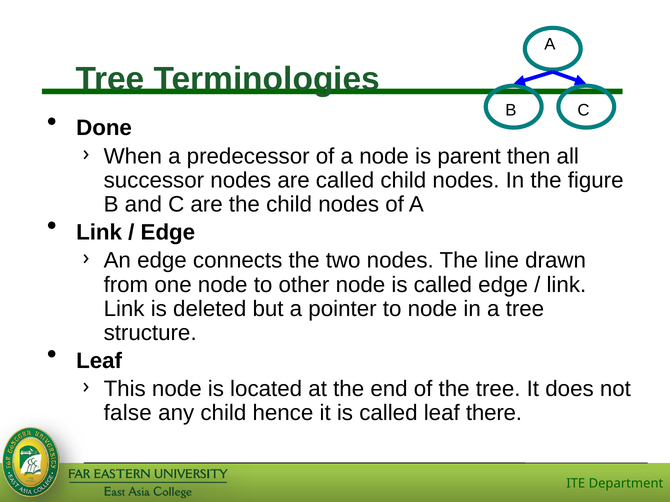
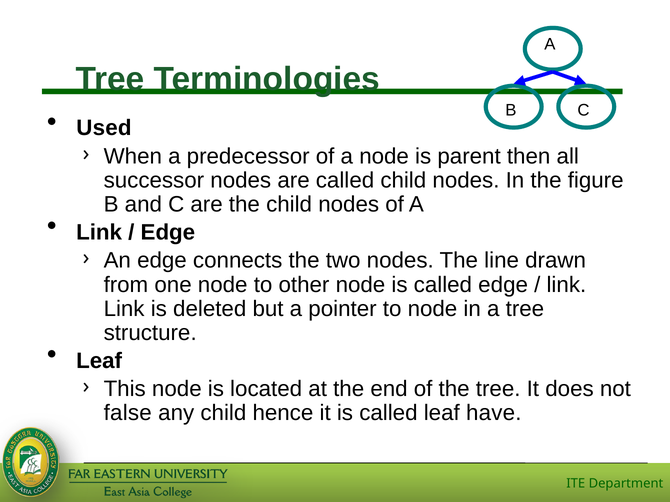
Done: Done -> Used
there: there -> have
